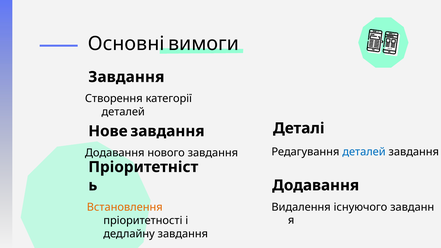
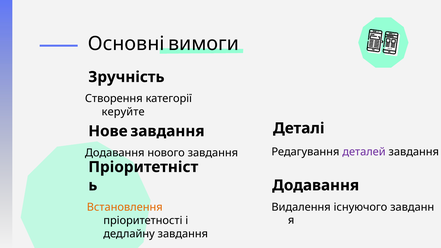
Завдання at (126, 77): Завдання -> Зручність
деталей at (123, 112): деталей -> керуйте
деталей at (364, 152) colour: blue -> purple
